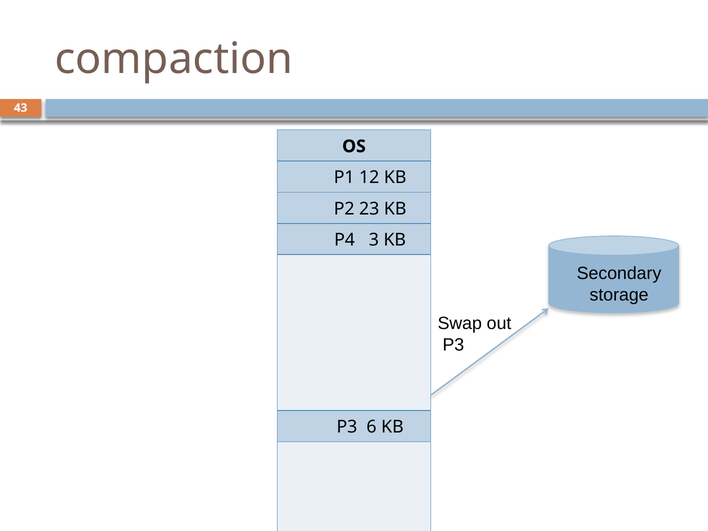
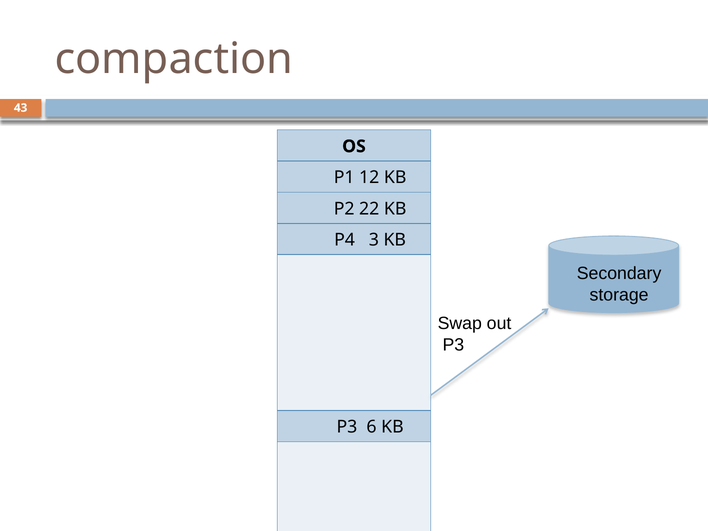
23: 23 -> 22
